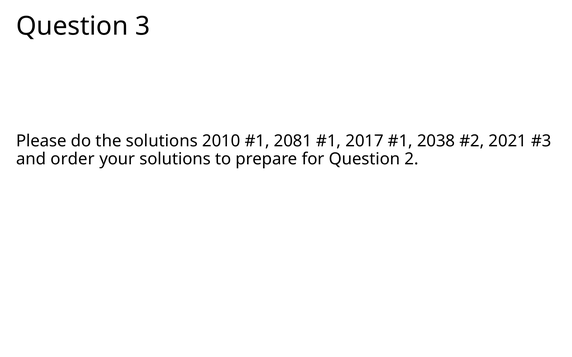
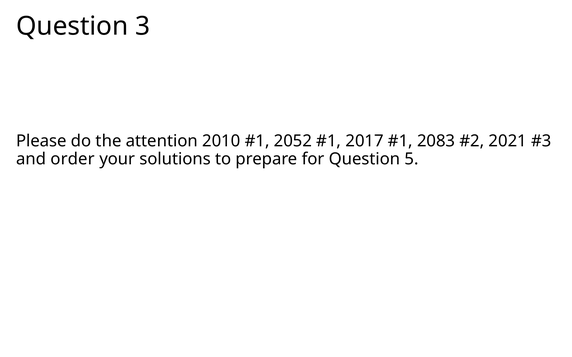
the solutions: solutions -> attention
2081: 2081 -> 2052
2038: 2038 -> 2083
2: 2 -> 5
